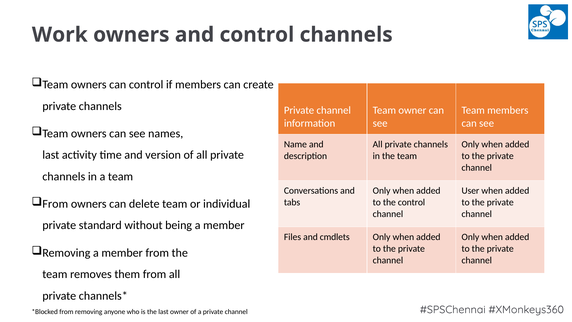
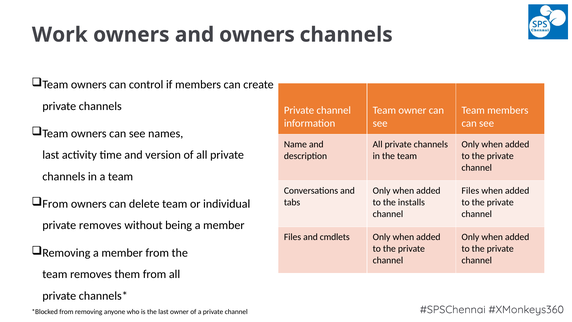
and control: control -> owners
User at (470, 191): User -> Files
the control: control -> installs
private standard: standard -> removes
